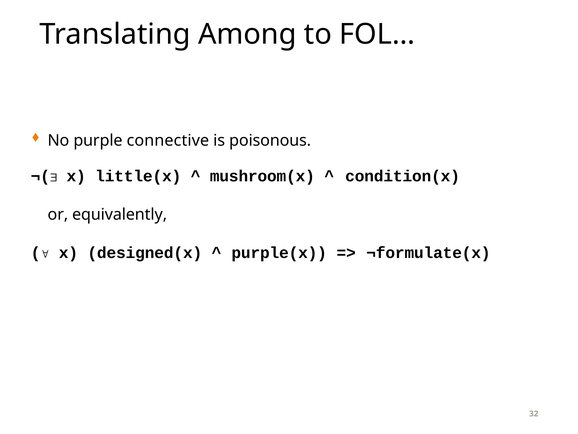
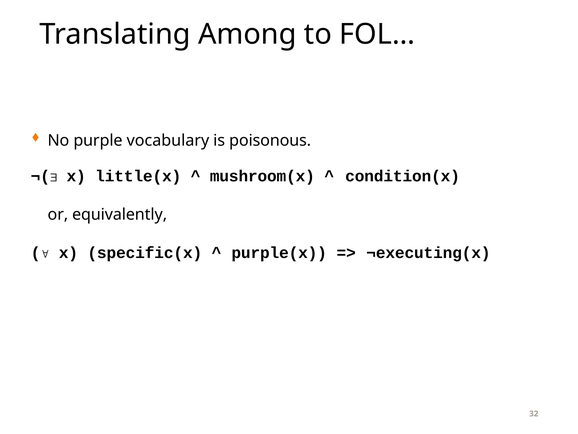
connective: connective -> vocabulary
designed(x: designed(x -> specific(x
¬formulate(x: ¬formulate(x -> ¬executing(x
